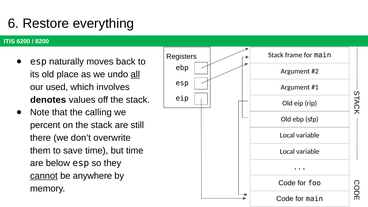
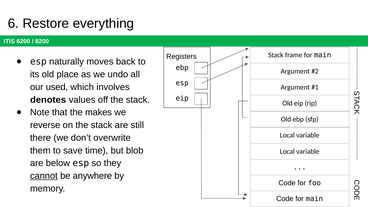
all underline: present -> none
calling: calling -> makes
percent: percent -> reverse
but time: time -> blob
